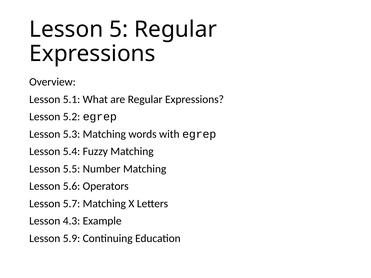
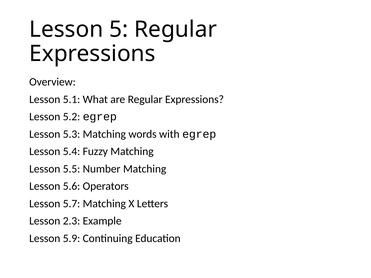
4.3: 4.3 -> 2.3
